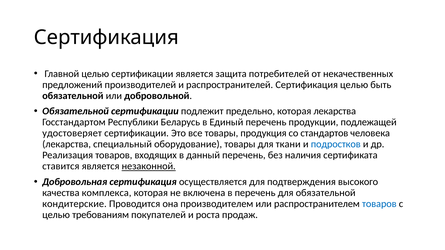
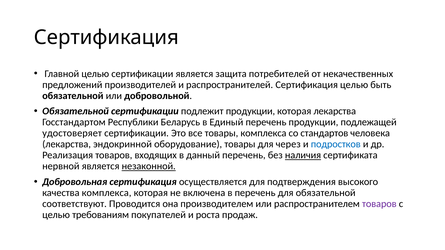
подлежит предельно: предельно -> продукции
товары продукция: продукция -> комплекса
специальный: специальный -> эндокринной
ткани: ткани -> через
наличия underline: none -> present
ставится: ставится -> нервной
кондитерские: кондитерские -> соответствуют
товаров at (379, 204) colour: blue -> purple
